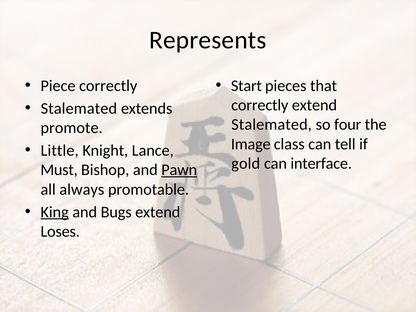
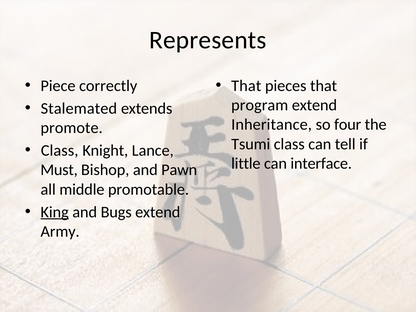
Start at (246, 86): Start -> That
correctly at (260, 105): correctly -> program
Stalemated at (272, 125): Stalemated -> Inheritance
Image: Image -> Tsumi
Little at (60, 150): Little -> Class
gold: gold -> little
Pawn underline: present -> none
always: always -> middle
Loses: Loses -> Army
